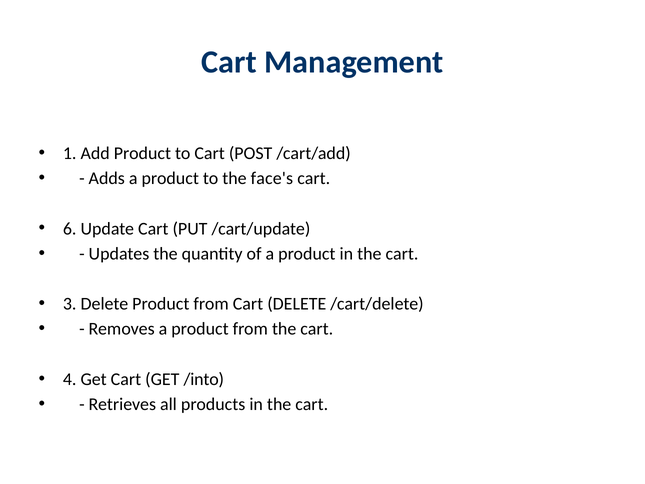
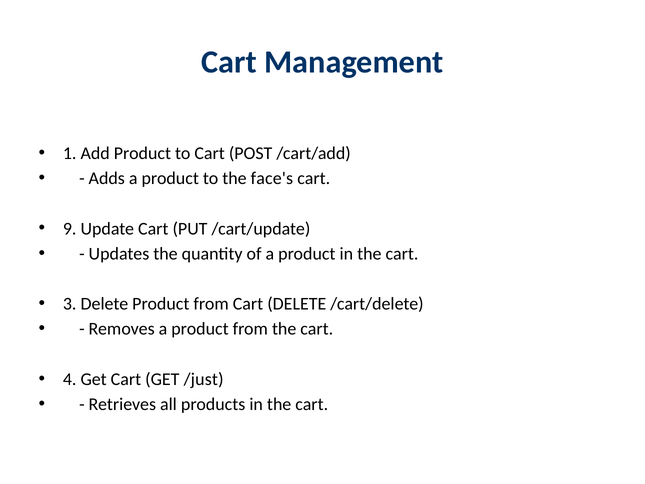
6: 6 -> 9
/into: /into -> /just
